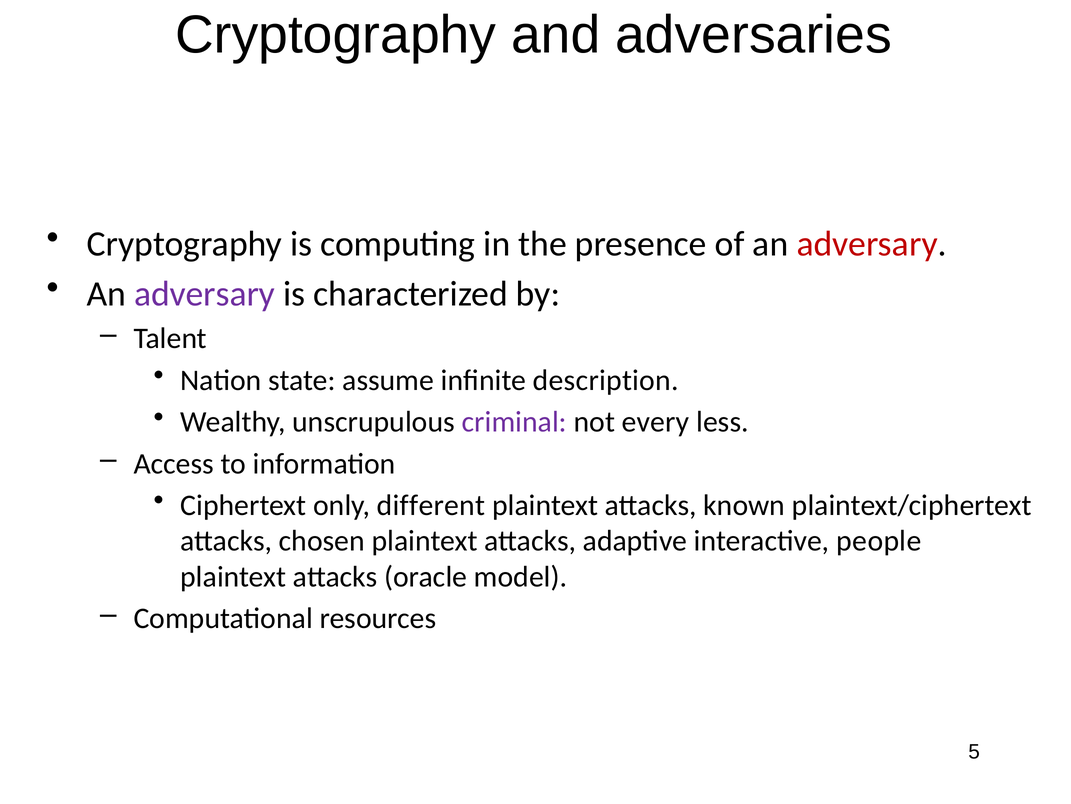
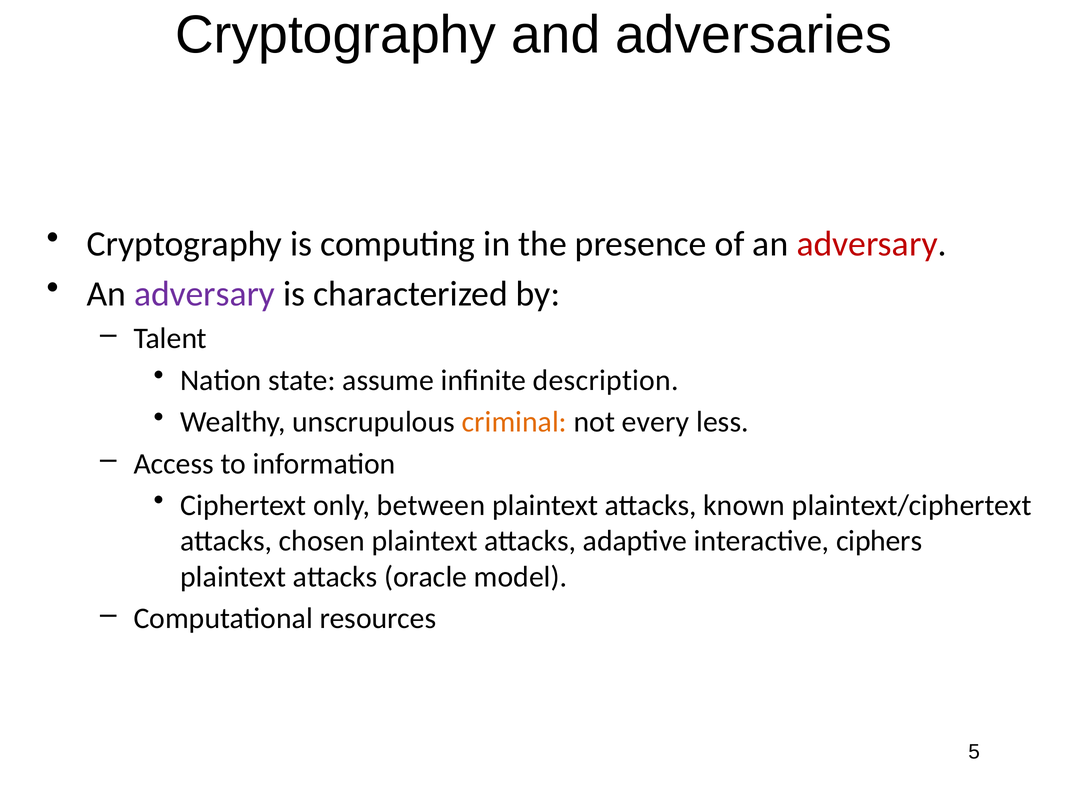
criminal colour: purple -> orange
different: different -> between
people: people -> ciphers
